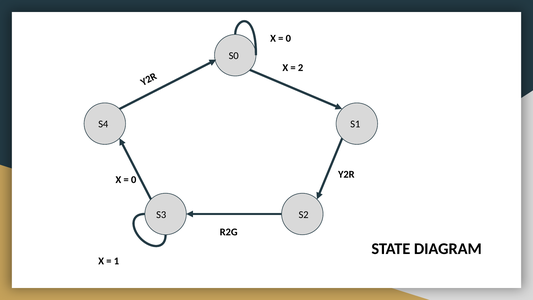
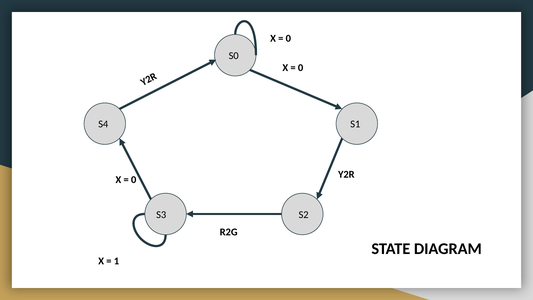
2 at (301, 68): 2 -> 0
